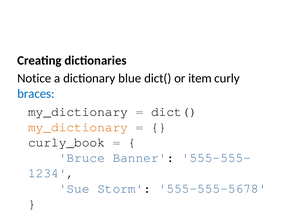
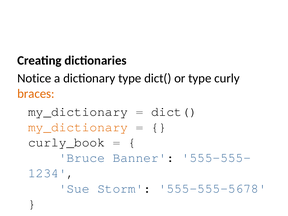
dictionary blue: blue -> type
or item: item -> type
braces colour: blue -> orange
